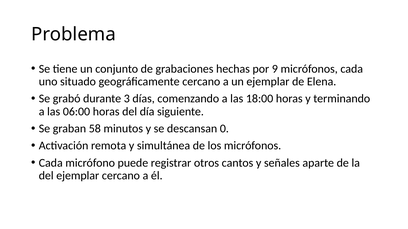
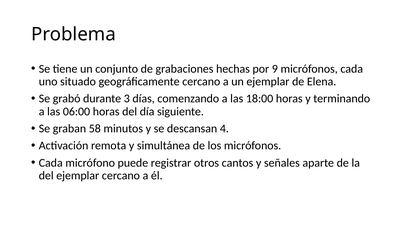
0: 0 -> 4
